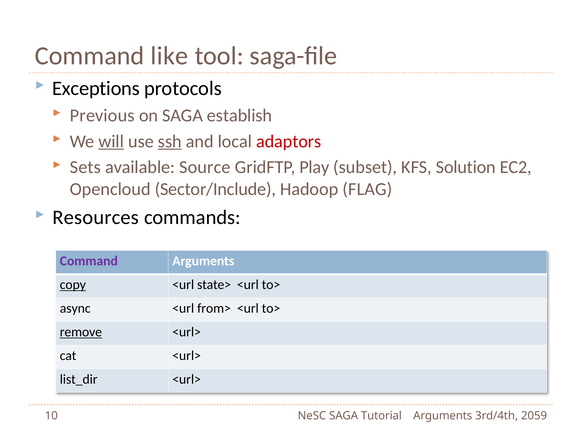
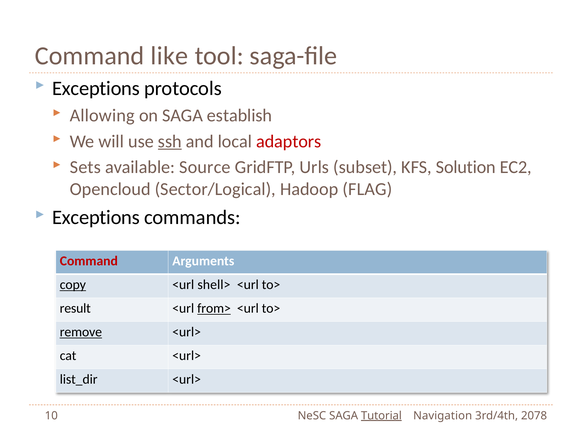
Previous: Previous -> Allowing
will underline: present -> none
Play: Play -> Urls
Sector/Include: Sector/Include -> Sector/Logical
Resources at (96, 217): Resources -> Exceptions
Command at (89, 261) colour: purple -> red
state>: state> -> shell>
async: async -> result
from> underline: none -> present
Tutorial underline: none -> present
Arguments at (443, 415): Arguments -> Navigation
2059: 2059 -> 2078
